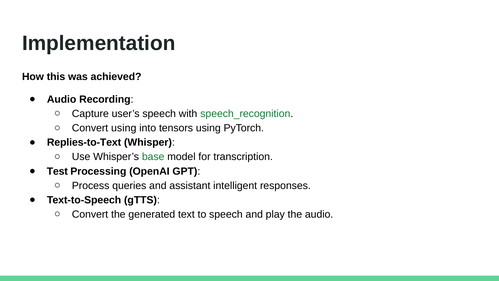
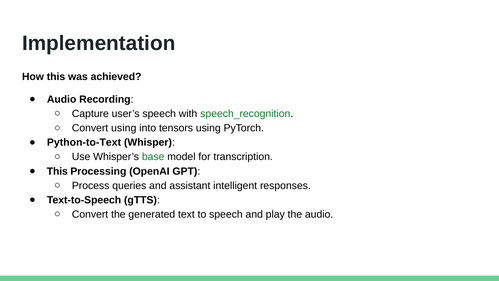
Replies-to-Text: Replies-to-Text -> Python-to-Text
Test at (57, 171): Test -> This
